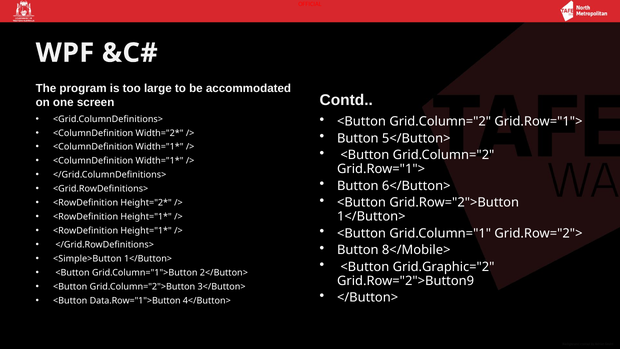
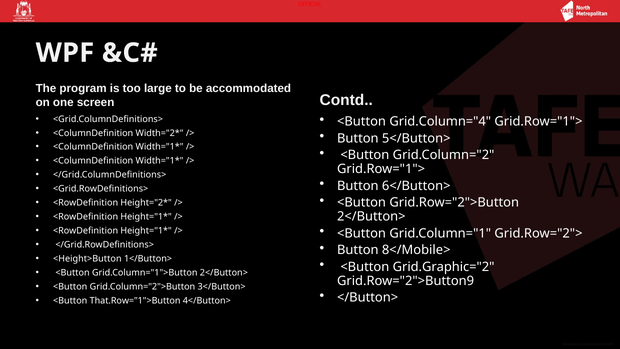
Grid.Column="2 at (440, 122): Grid.Column="2 -> Grid.Column="4
1</Button> at (371, 216): 1</Button> -> 2</Button>
<Simple>Button: <Simple>Button -> <Height>Button
Data.Row="1">Button: Data.Row="1">Button -> That.Row="1">Button
